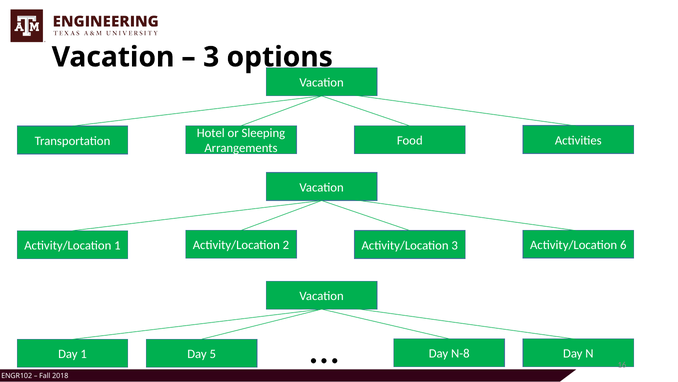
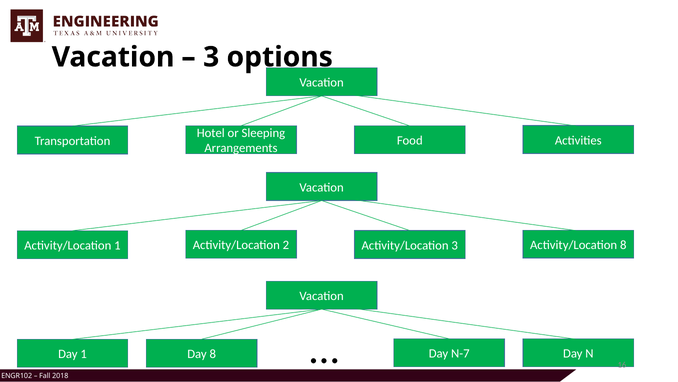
Activity/Location 6: 6 -> 8
Day 5: 5 -> 8
N-8: N-8 -> N-7
